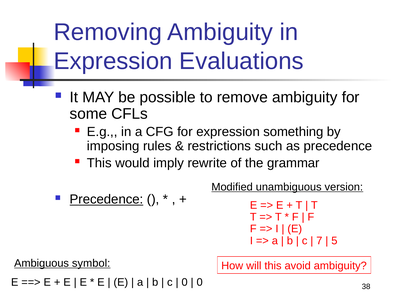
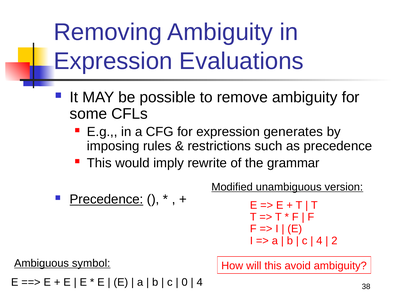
something: something -> generates
7 at (319, 240): 7 -> 4
5: 5 -> 2
0 at (200, 282): 0 -> 4
